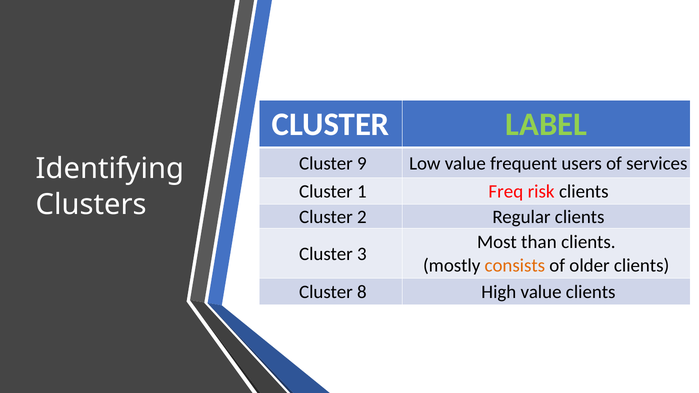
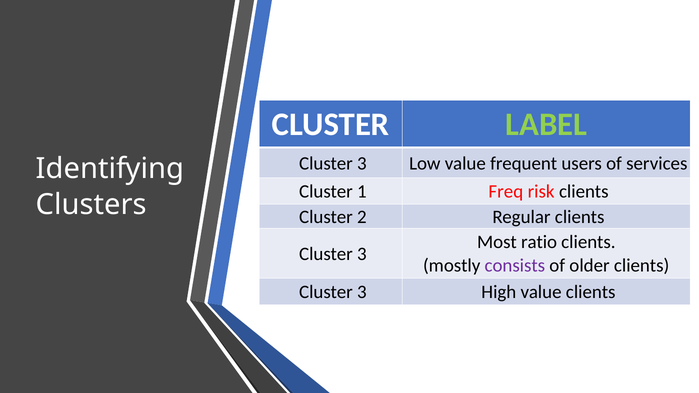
9 at (362, 163): 9 -> 3
than: than -> ratio
consists colour: orange -> purple
8 at (362, 292): 8 -> 3
